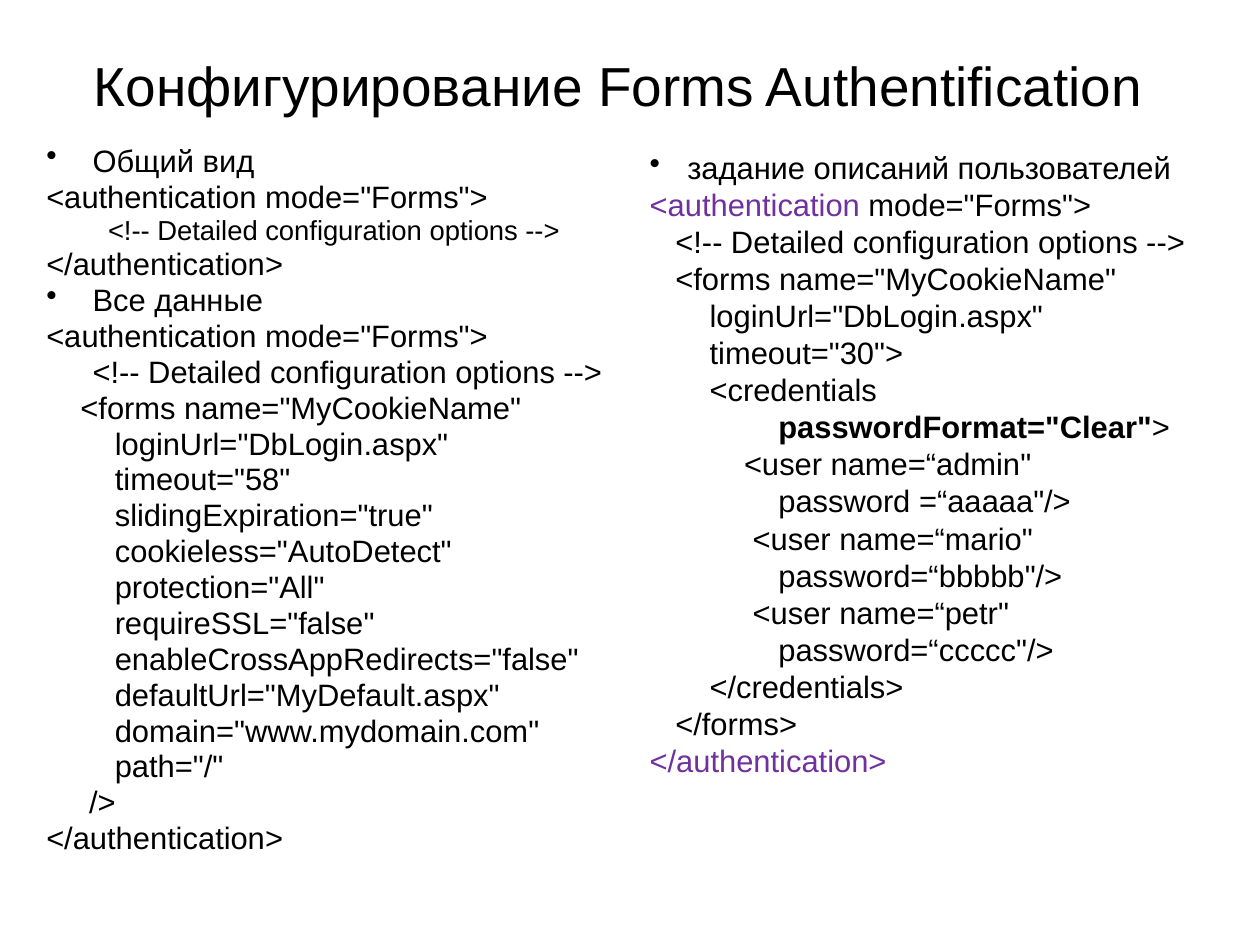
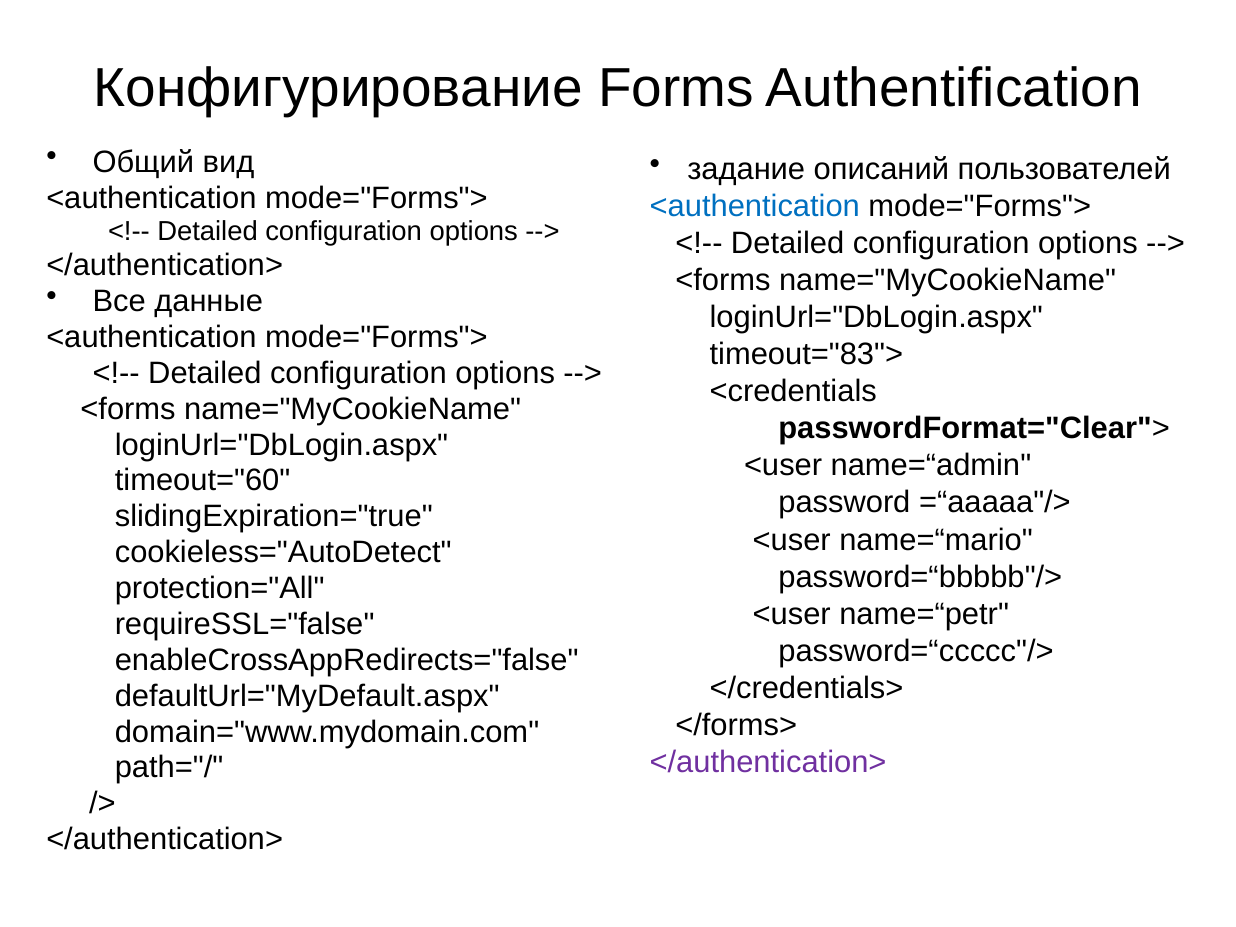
<authentication at (755, 206) colour: purple -> blue
timeout="30">: timeout="30"> -> timeout="83">
timeout="58: timeout="58 -> timeout="60
